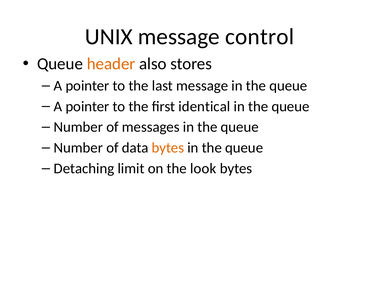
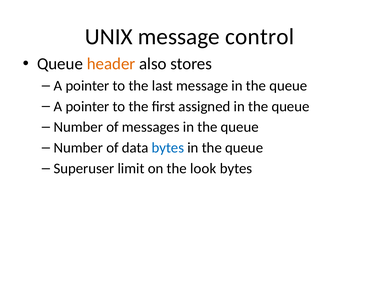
identical: identical -> assigned
bytes at (168, 148) colour: orange -> blue
Detaching: Detaching -> Superuser
